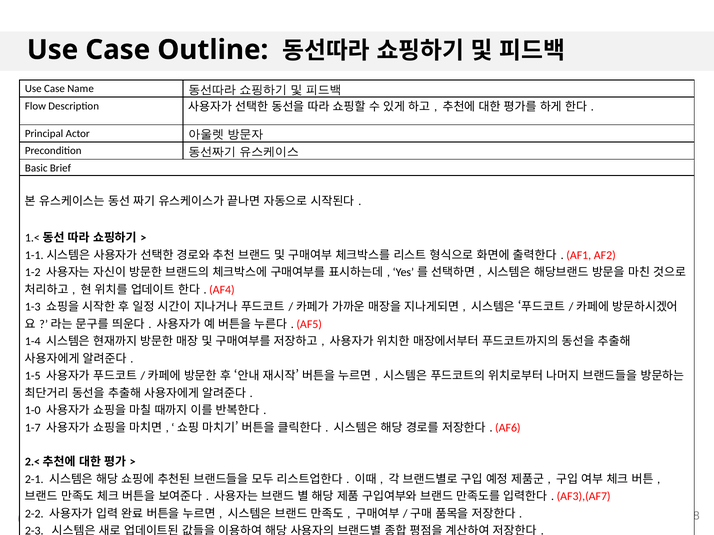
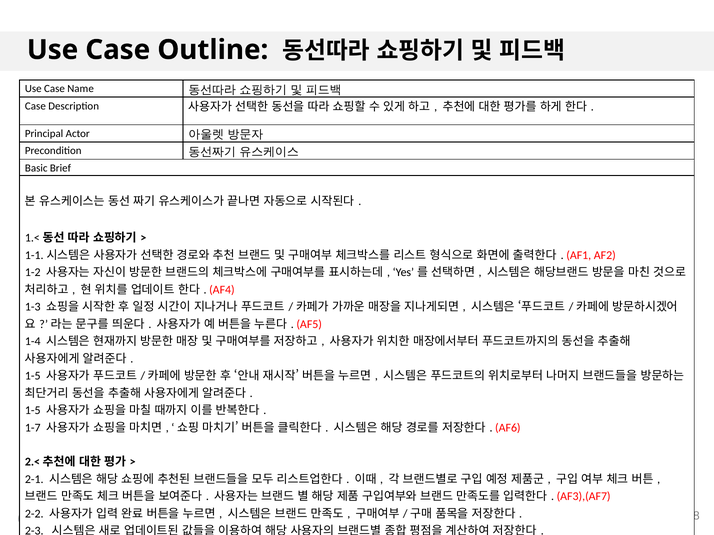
Flow at (35, 106): Flow -> Case
1-0 at (33, 411): 1-0 -> 1-5
